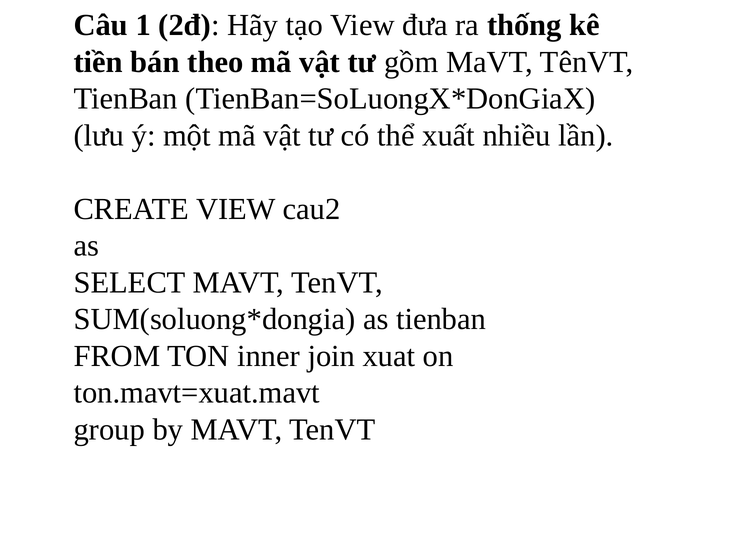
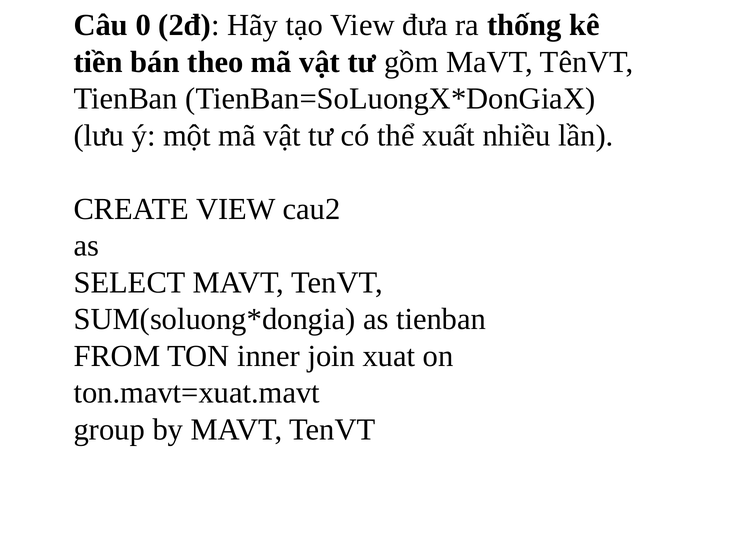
1: 1 -> 0
